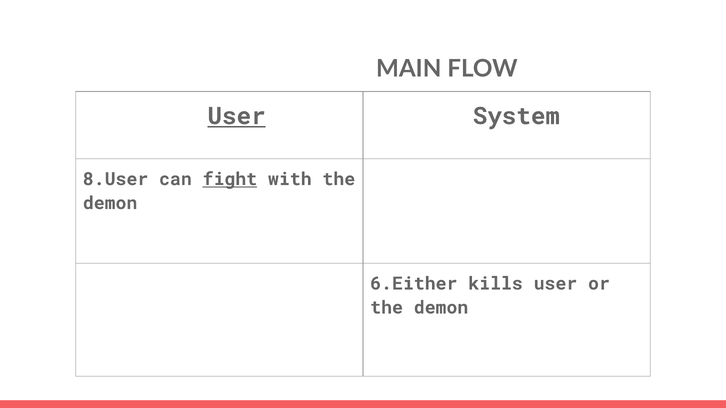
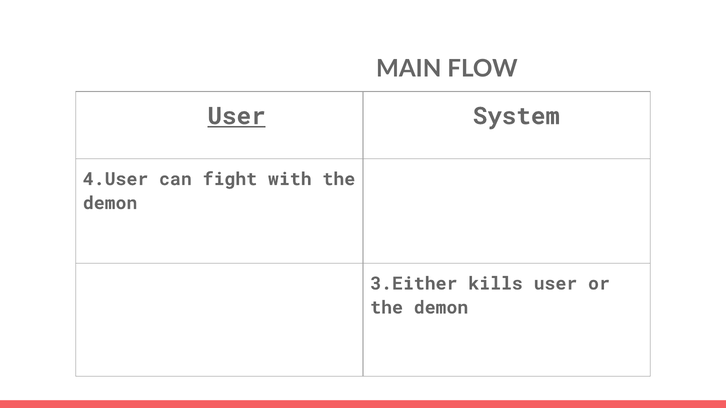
8.User: 8.User -> 4.User
fight underline: present -> none
6.Either: 6.Either -> 3.Either
